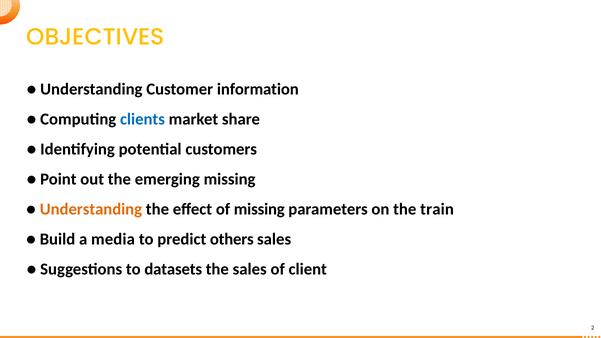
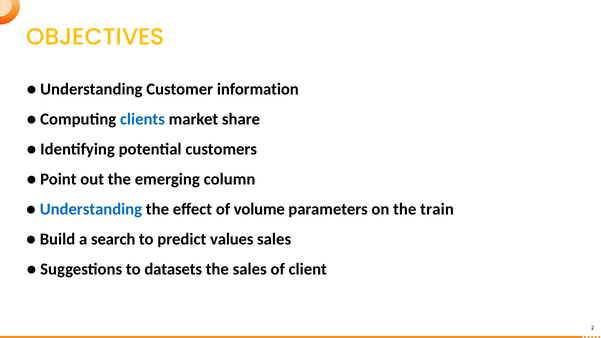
emerging missing: missing -> column
Understanding at (91, 209) colour: orange -> blue
of missing: missing -> volume
media: media -> search
others: others -> values
